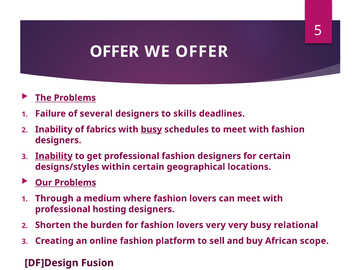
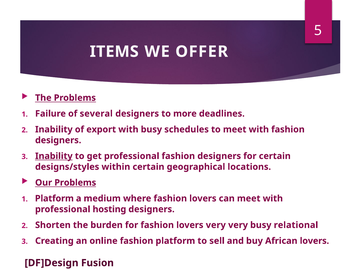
OFFER at (114, 52): OFFER -> ITEMS
skills: skills -> more
fabrics: fabrics -> export
busy at (151, 129) underline: present -> none
Through at (54, 198): Through -> Platform
African scope: scope -> lovers
